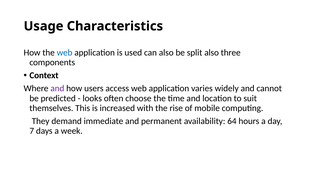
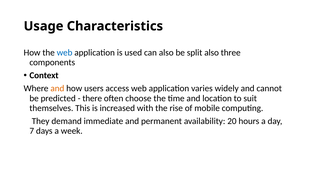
and at (57, 88) colour: purple -> orange
looks: looks -> there
64: 64 -> 20
